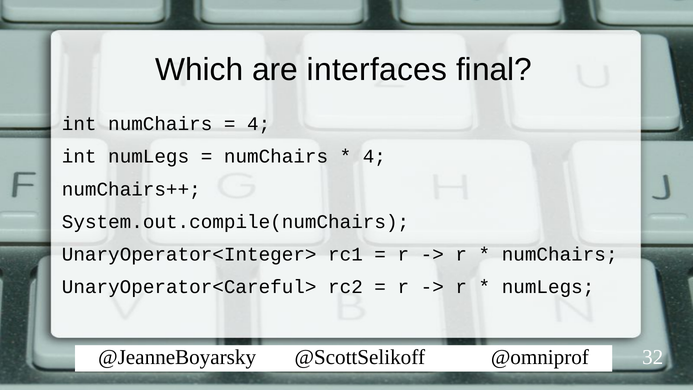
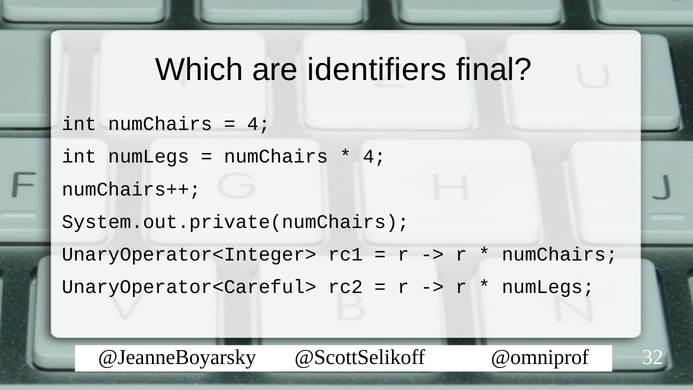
interfaces: interfaces -> identifiers
System.out.compile(numChairs: System.out.compile(numChairs -> System.out.private(numChairs
